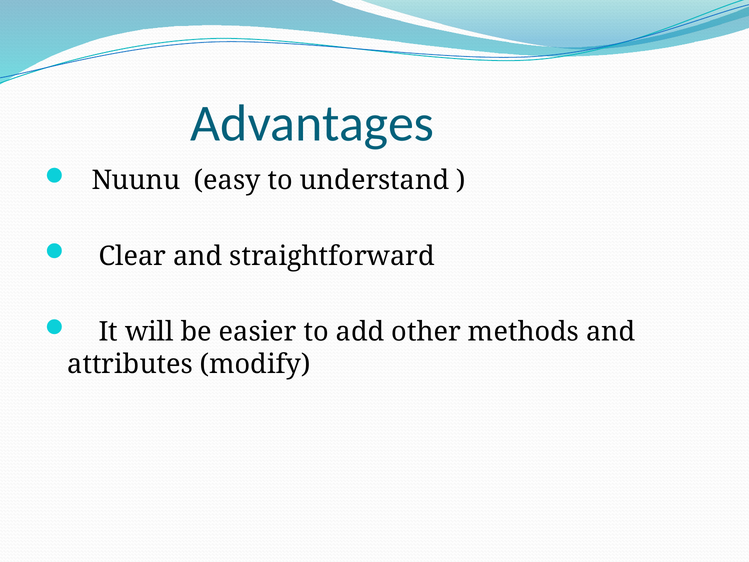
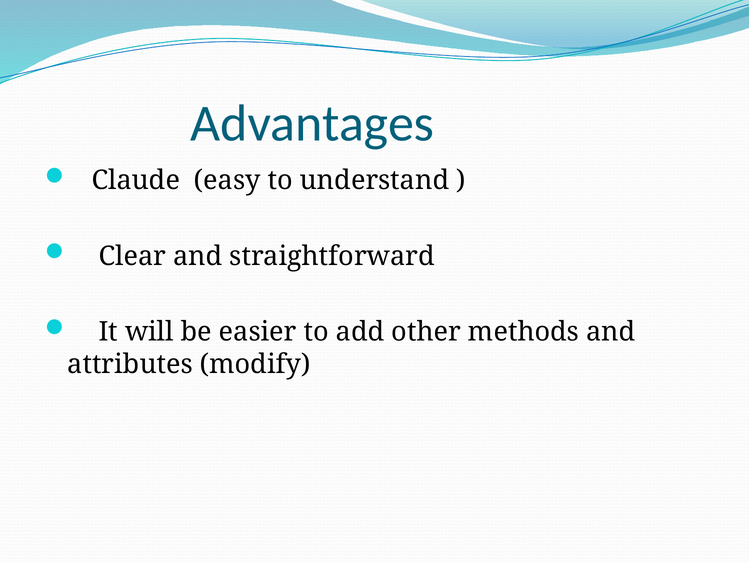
Nuunu: Nuunu -> Claude
